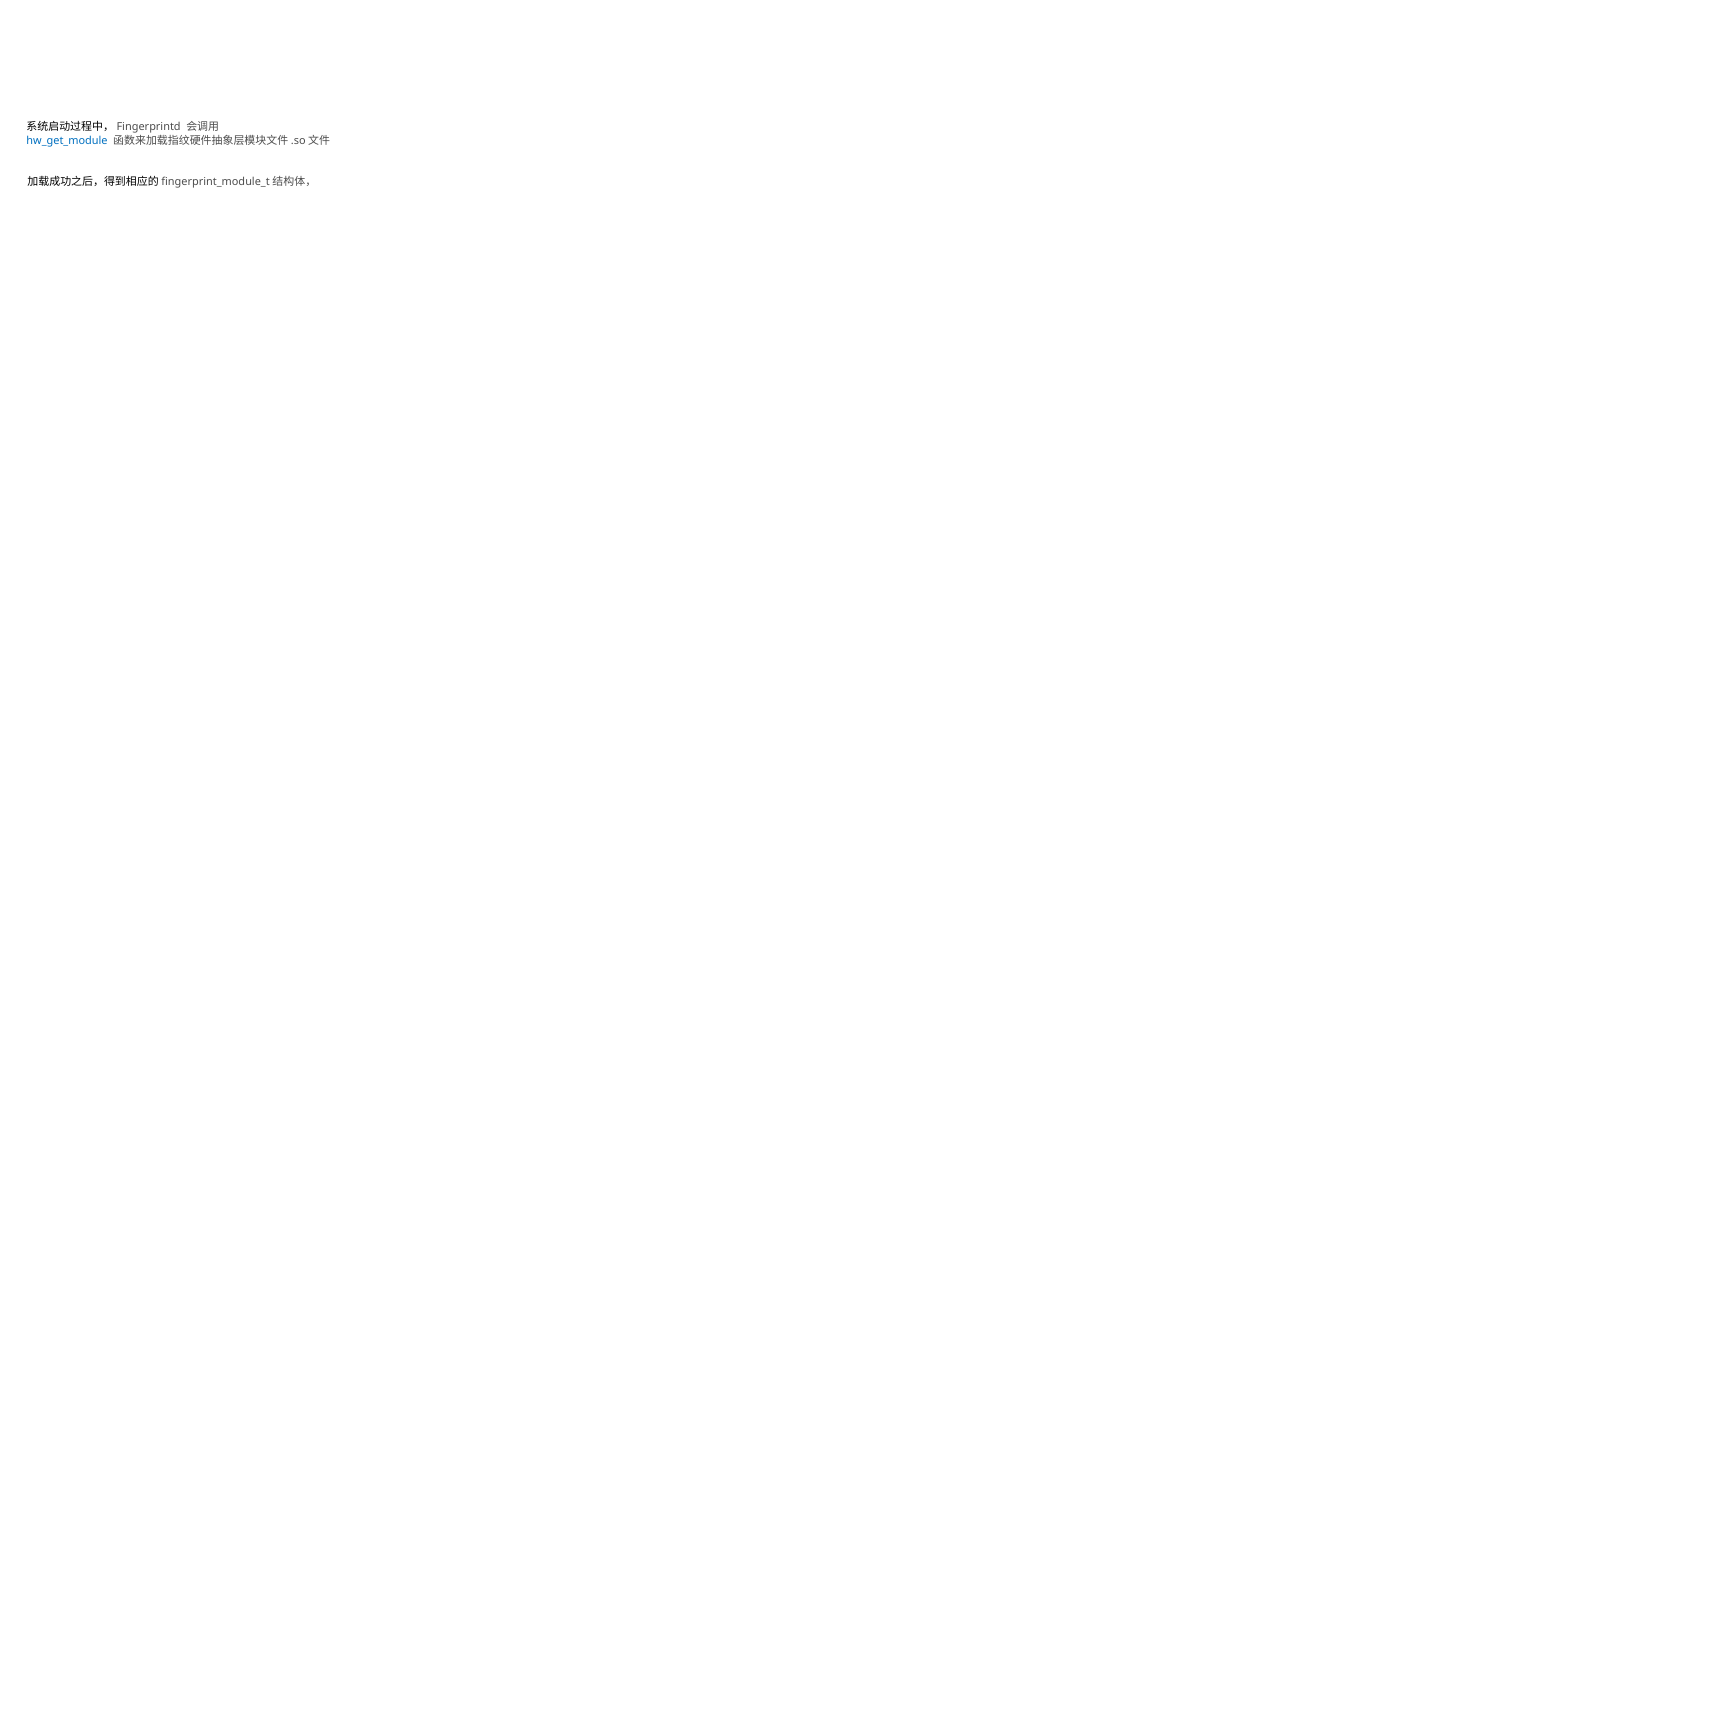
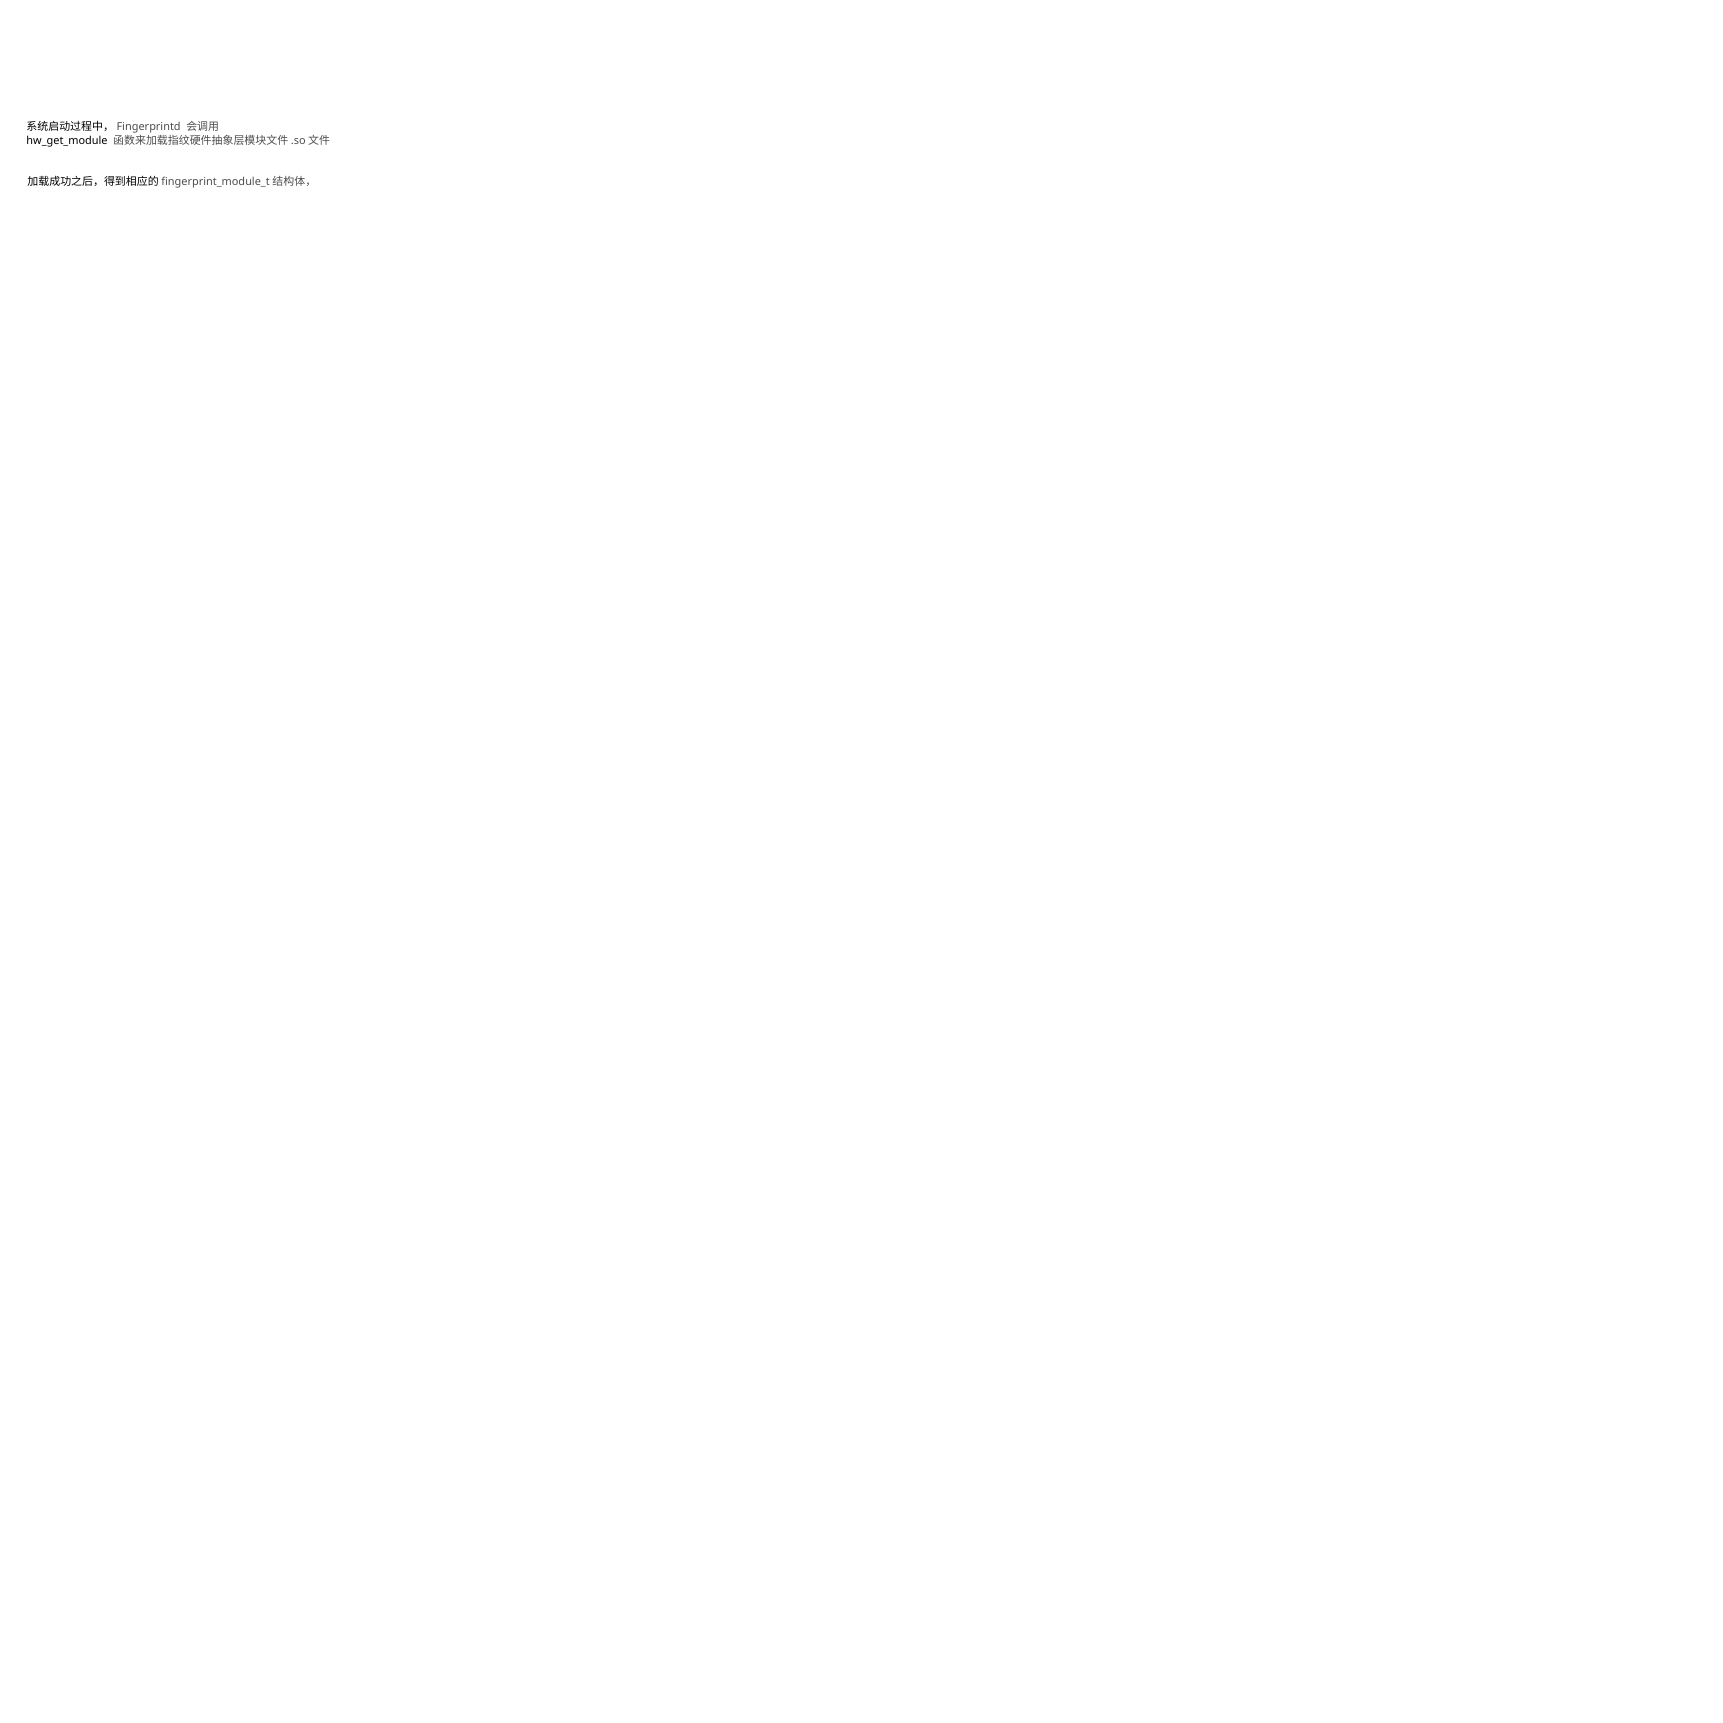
hw_get_module colour: blue -> black
